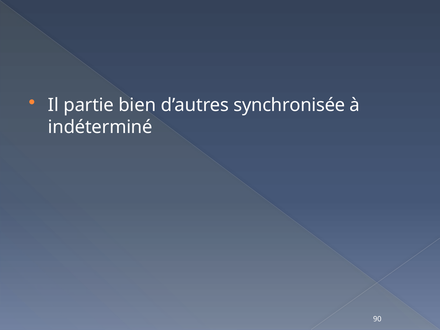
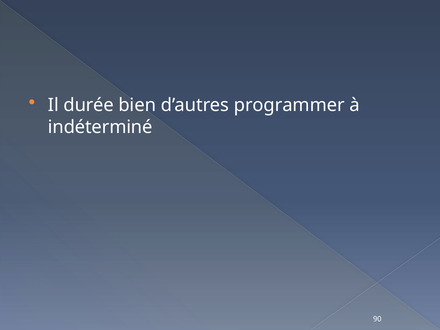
partie: partie -> durée
synchronisée: synchronisée -> programmer
